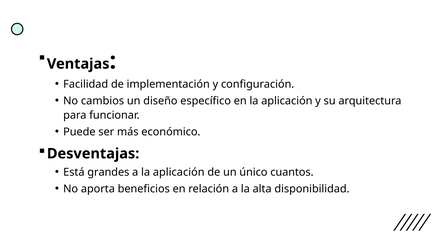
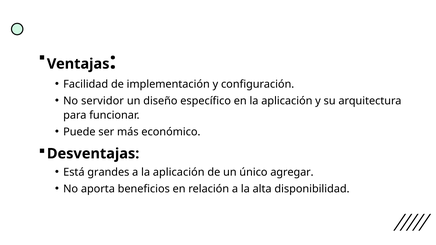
cambios: cambios -> servidor
cuantos: cuantos -> agregar
